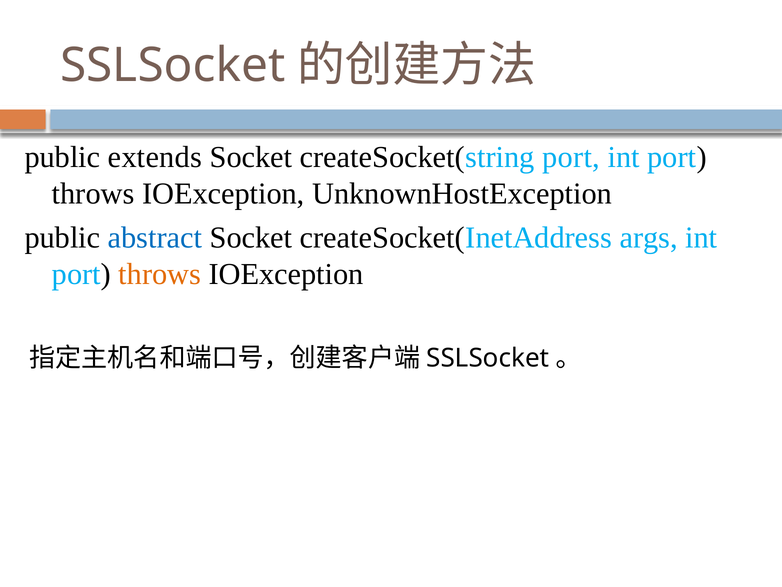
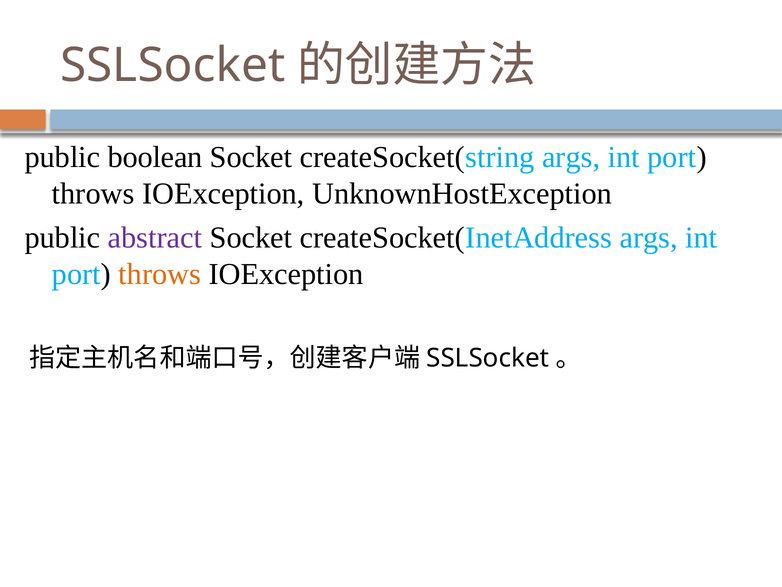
extends: extends -> boolean
createSocket(string port: port -> args
abstract colour: blue -> purple
